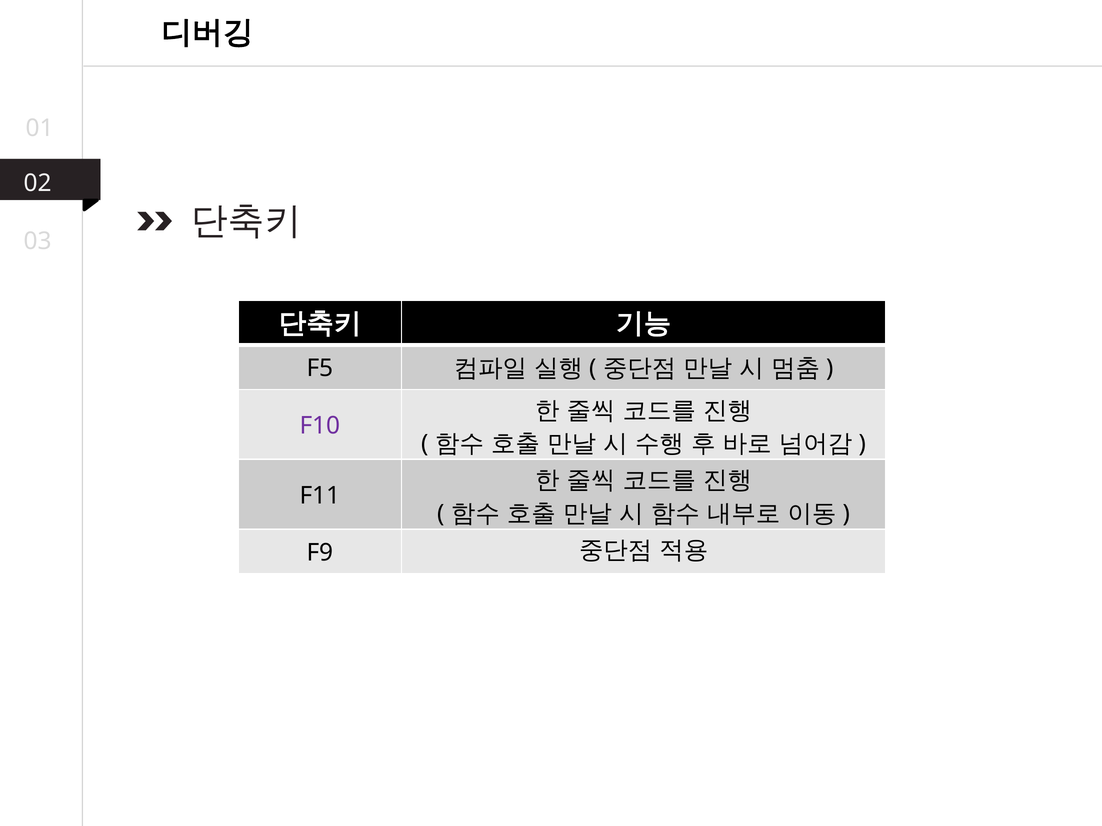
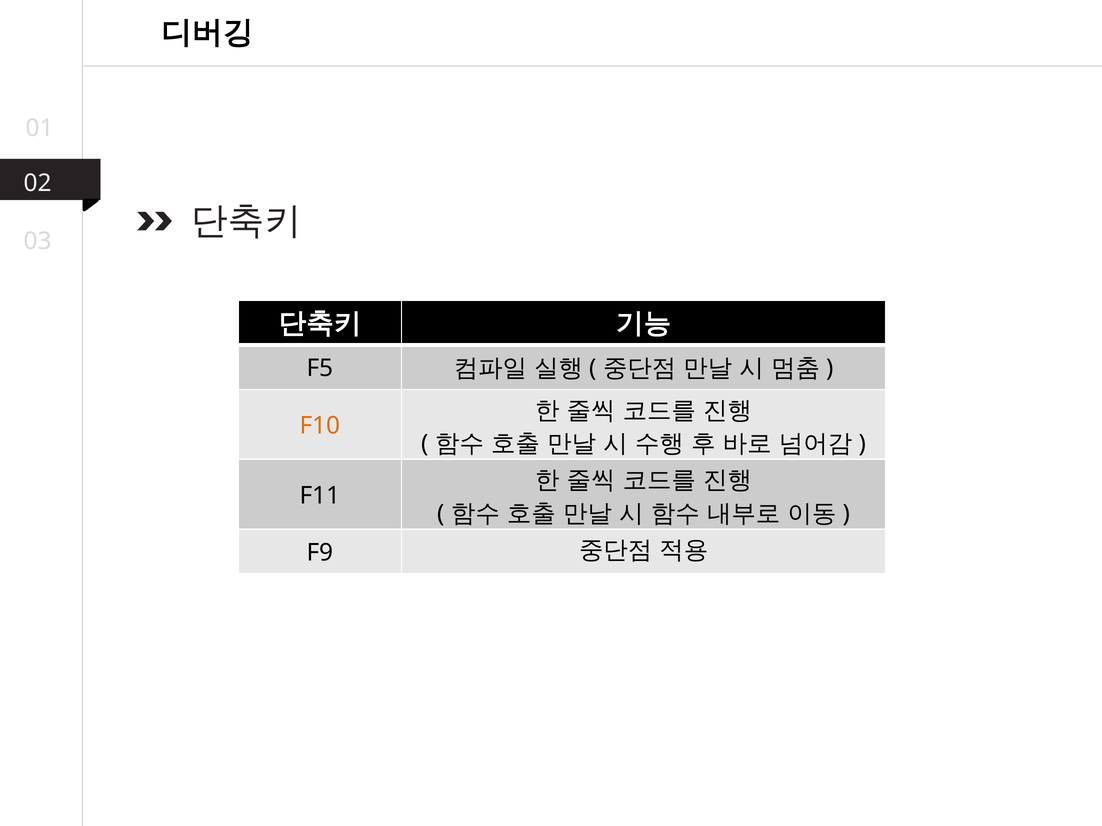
F10 colour: purple -> orange
